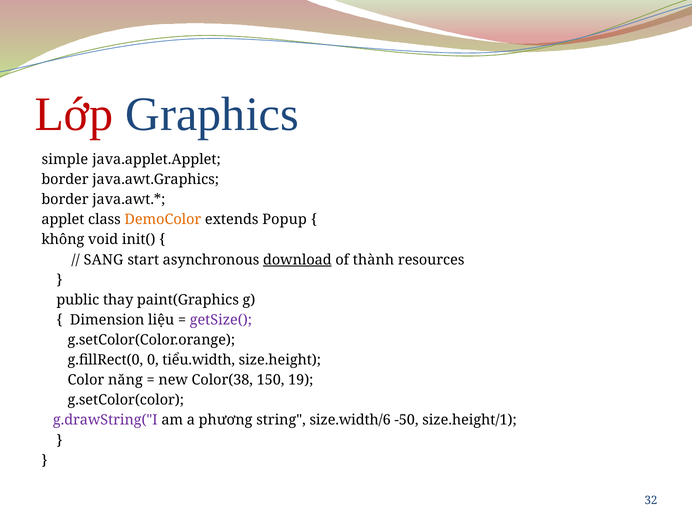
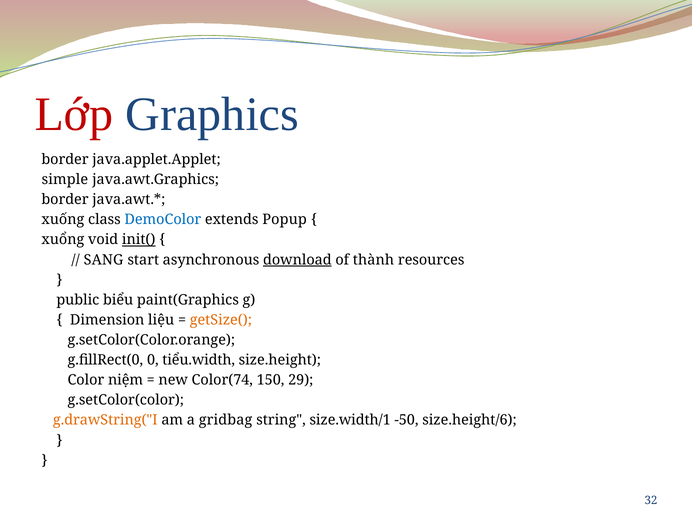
simple at (65, 160): simple -> border
border at (65, 180): border -> simple
applet: applet -> xuống
DemoColor colour: orange -> blue
không: không -> xuổng
init( underline: none -> present
thay: thay -> biểu
getSize( colour: purple -> orange
năng: năng -> niệm
Color(38: Color(38 -> Color(74
19: 19 -> 29
g.drawString("I colour: purple -> orange
phương: phương -> gridbag
size.width/6: size.width/6 -> size.width/1
size.height/1: size.height/1 -> size.height/6
